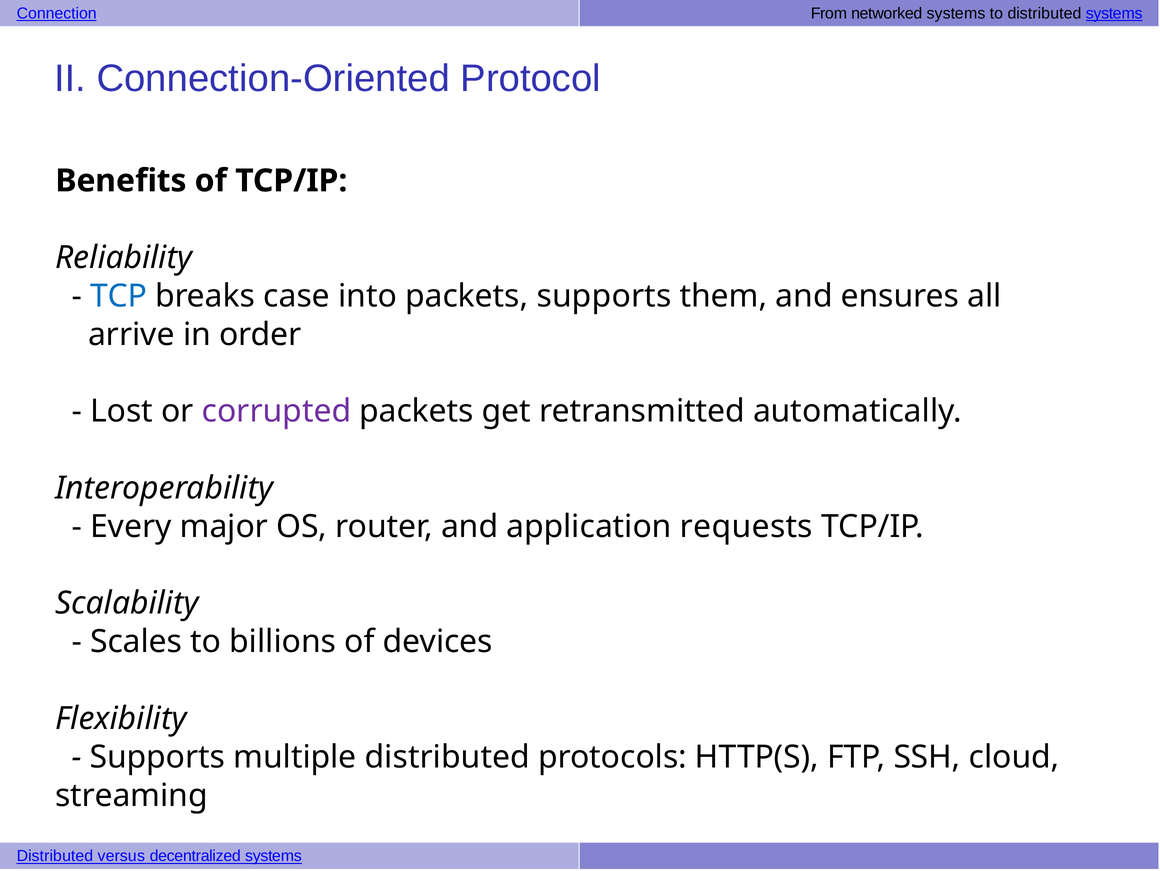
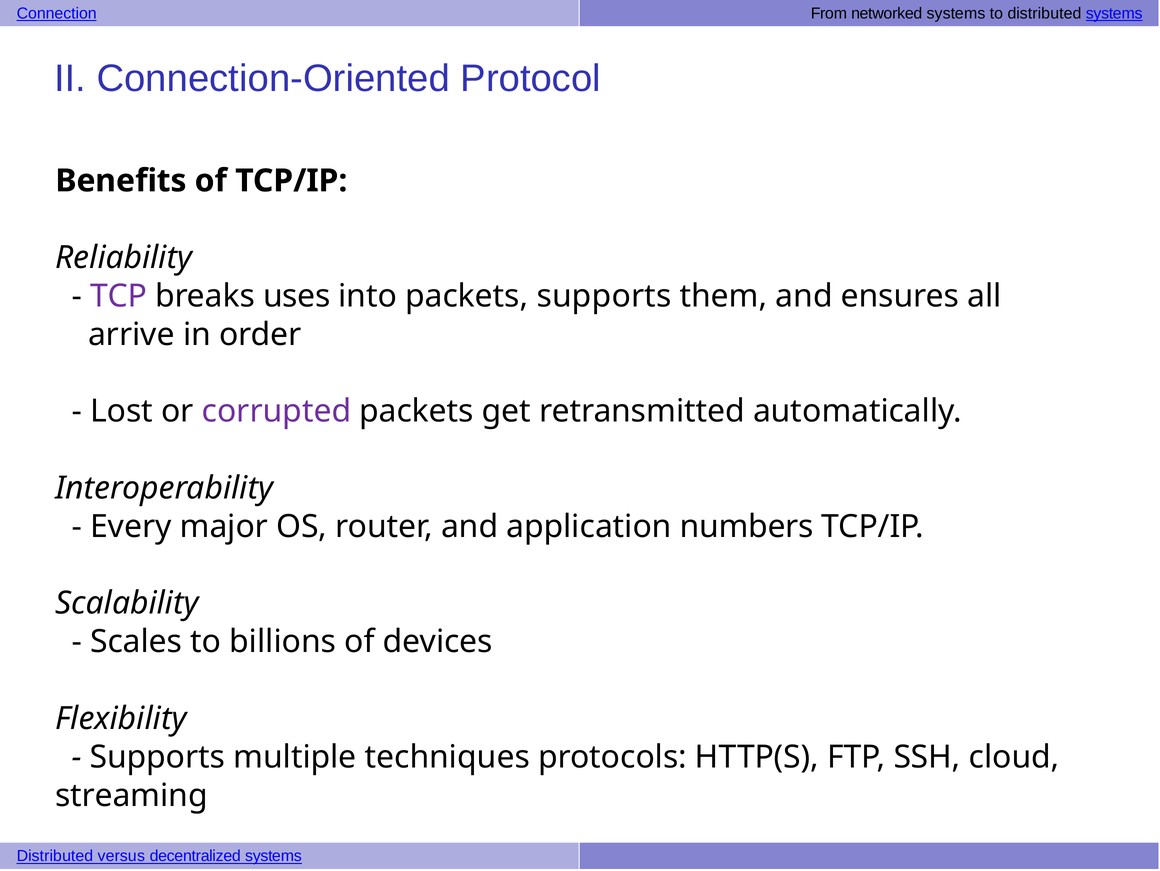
TCP colour: blue -> purple
case: case -> uses
requests: requests -> numbers
multiple distributed: distributed -> techniques
